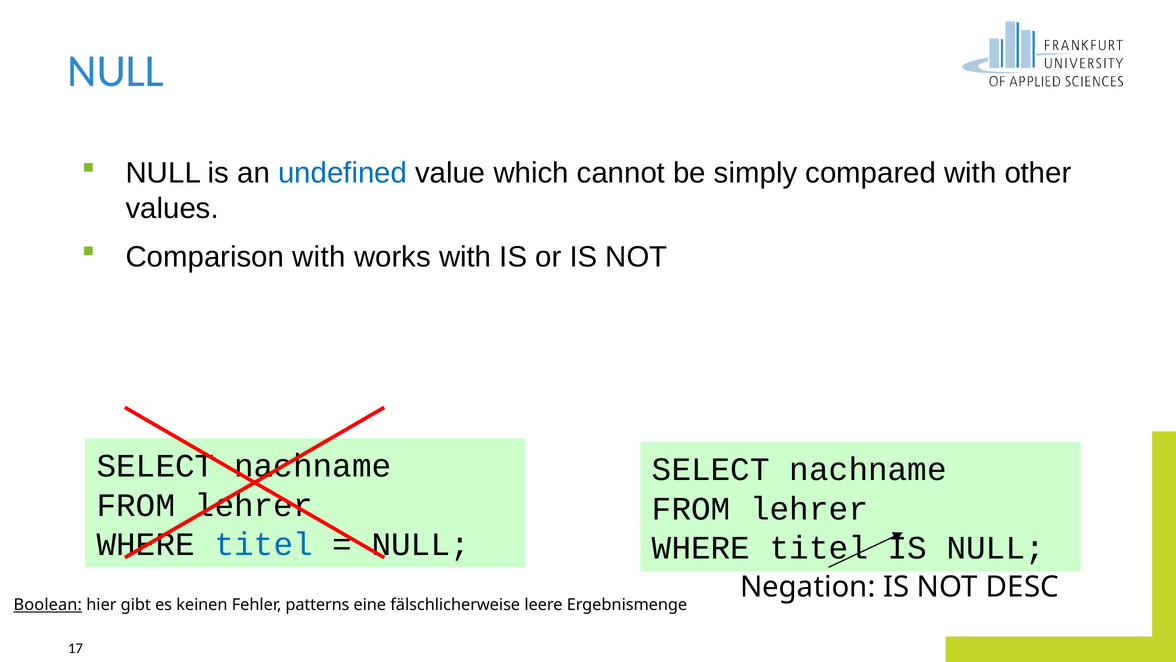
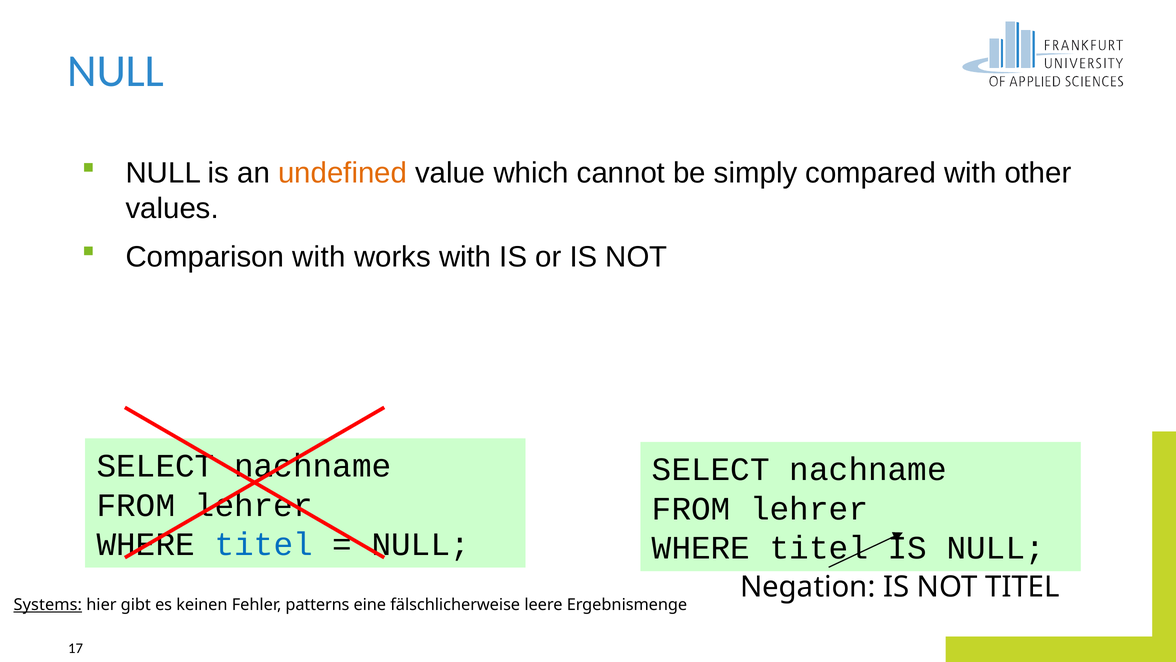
undefined colour: blue -> orange
Boolean: Boolean -> Systems
NOT DESC: DESC -> TITEL
